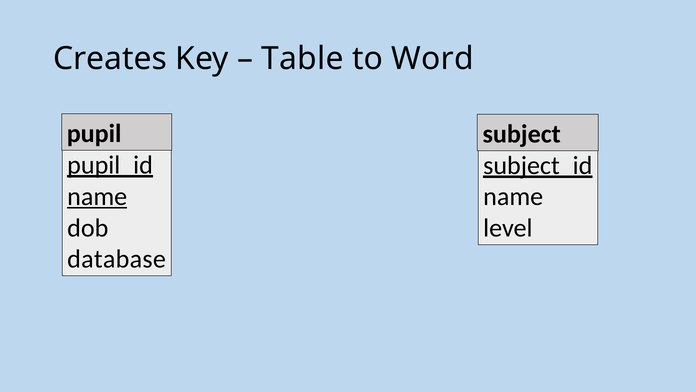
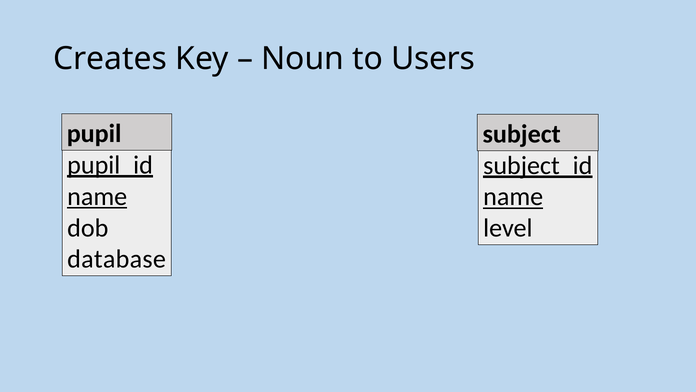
Table: Table -> Noun
Word: Word -> Users
name at (513, 197) underline: none -> present
